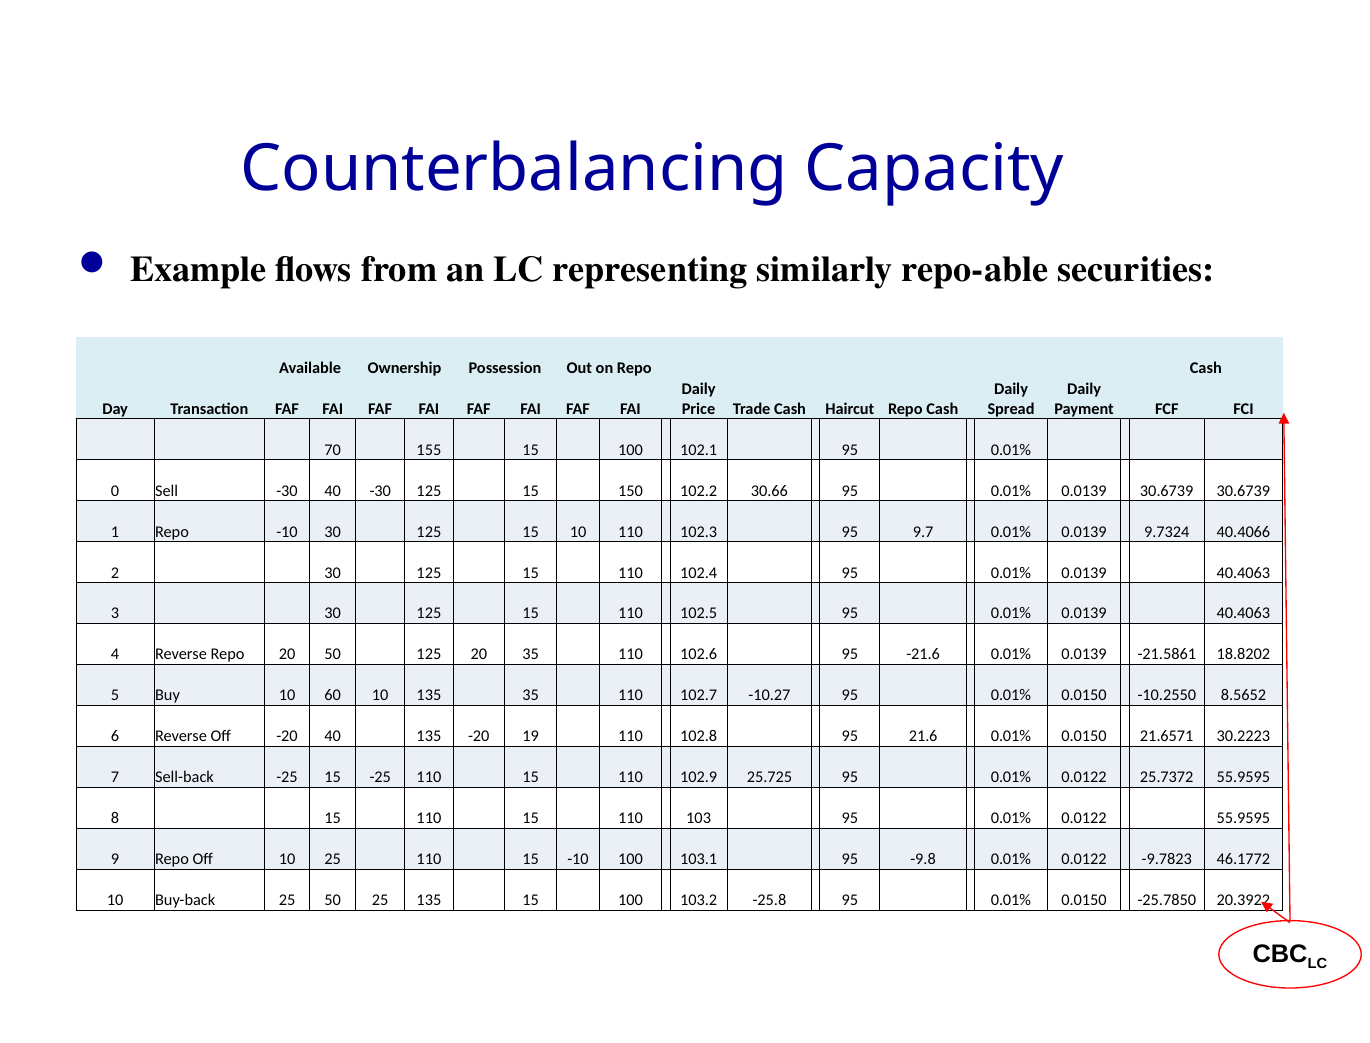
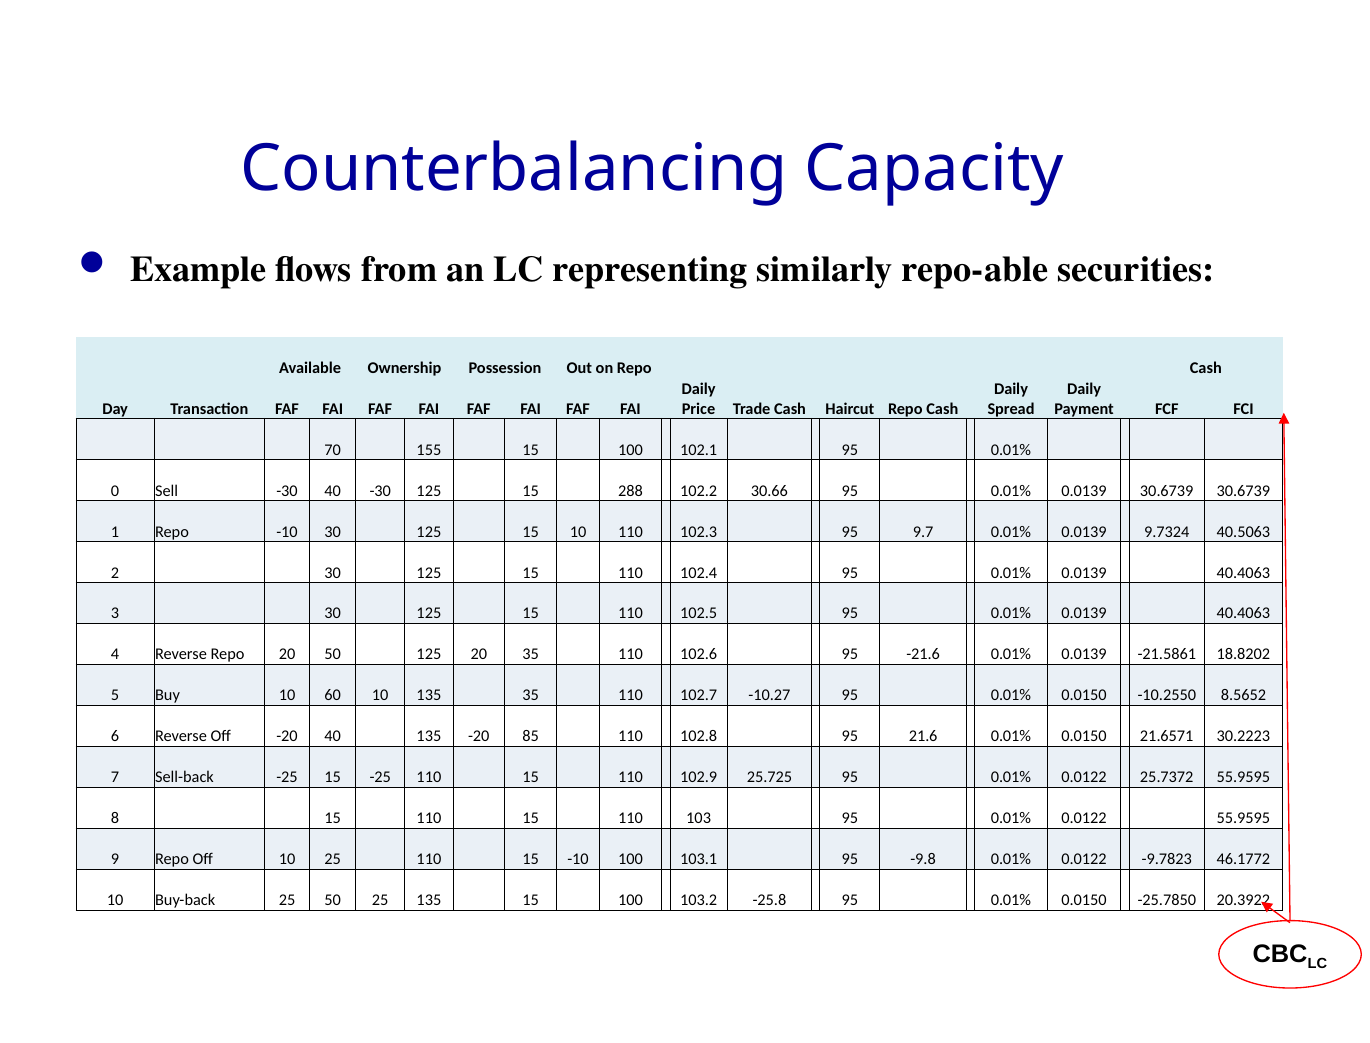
150: 150 -> 288
40.4066: 40.4066 -> 40.5063
19: 19 -> 85
